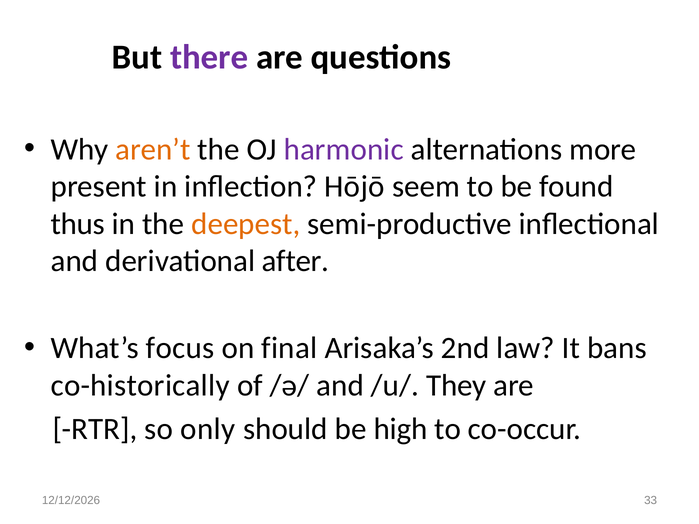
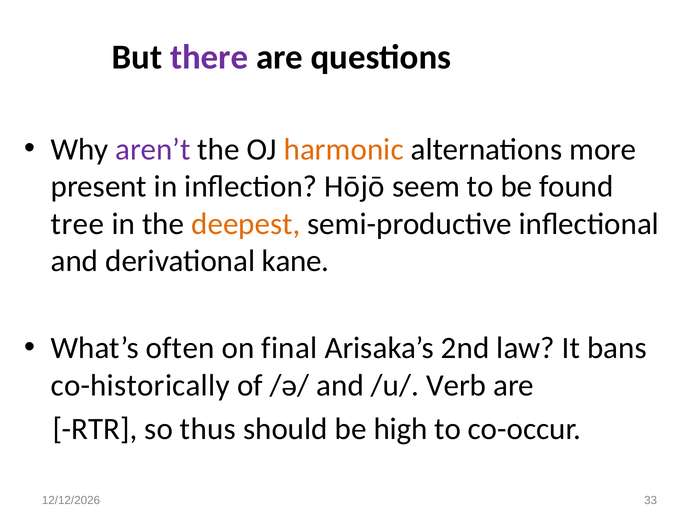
aren’t colour: orange -> purple
harmonic colour: purple -> orange
thus: thus -> tree
after: after -> kane
focus: focus -> often
They: They -> Verb
only: only -> thus
